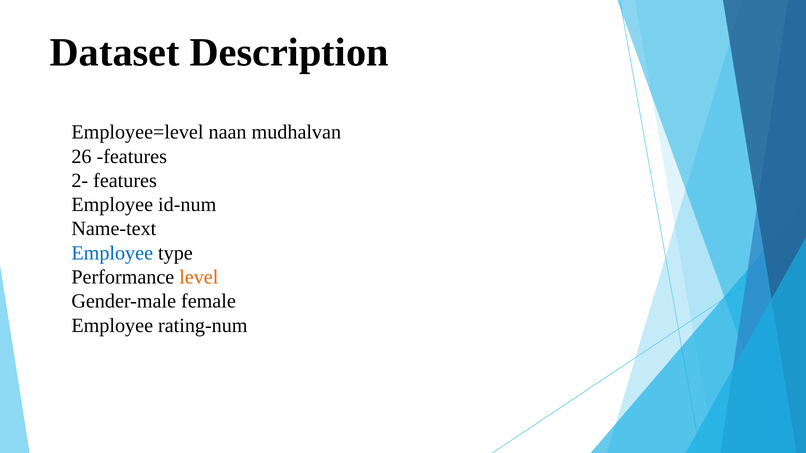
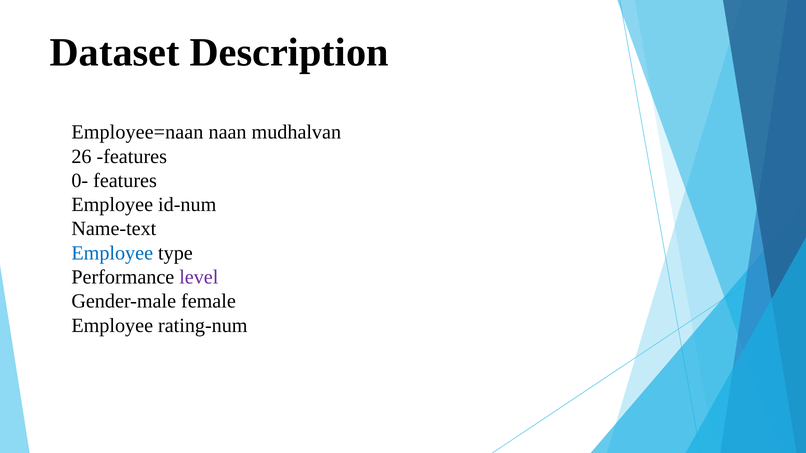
Employee=level: Employee=level -> Employee=naan
2-: 2- -> 0-
level colour: orange -> purple
